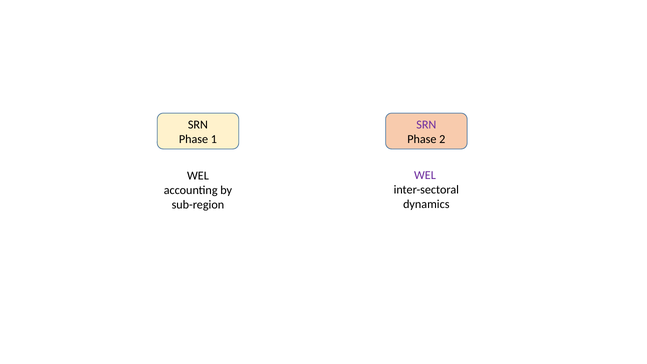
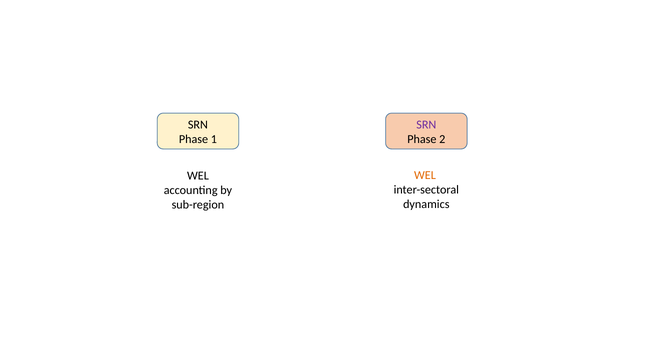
WEL at (425, 175) colour: purple -> orange
